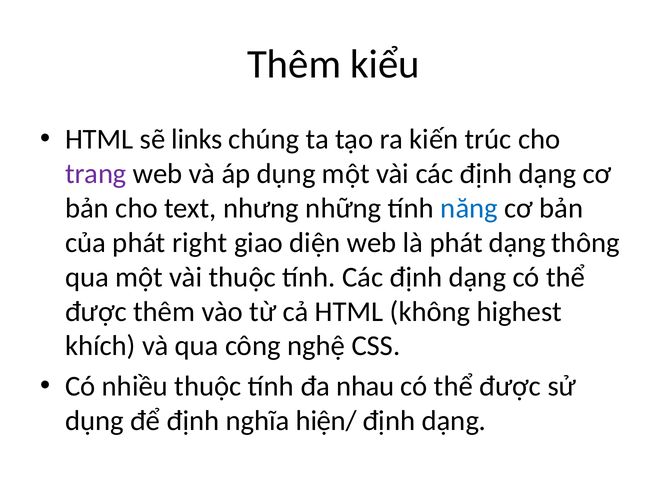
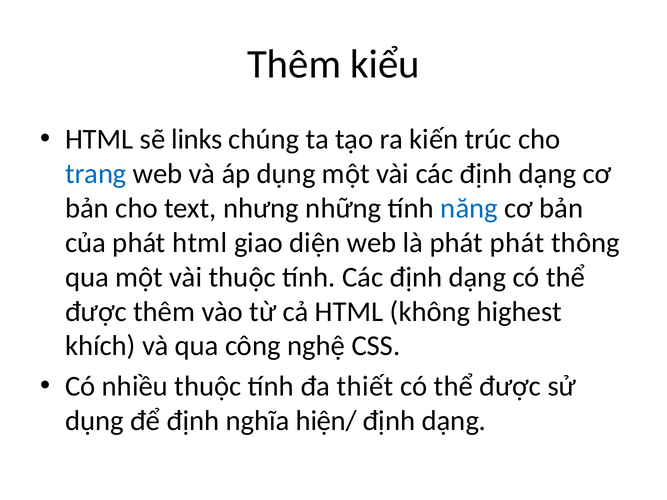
trang colour: purple -> blue
phát right: right -> html
phát dạng: dạng -> phát
nhau: nhau -> thiết
